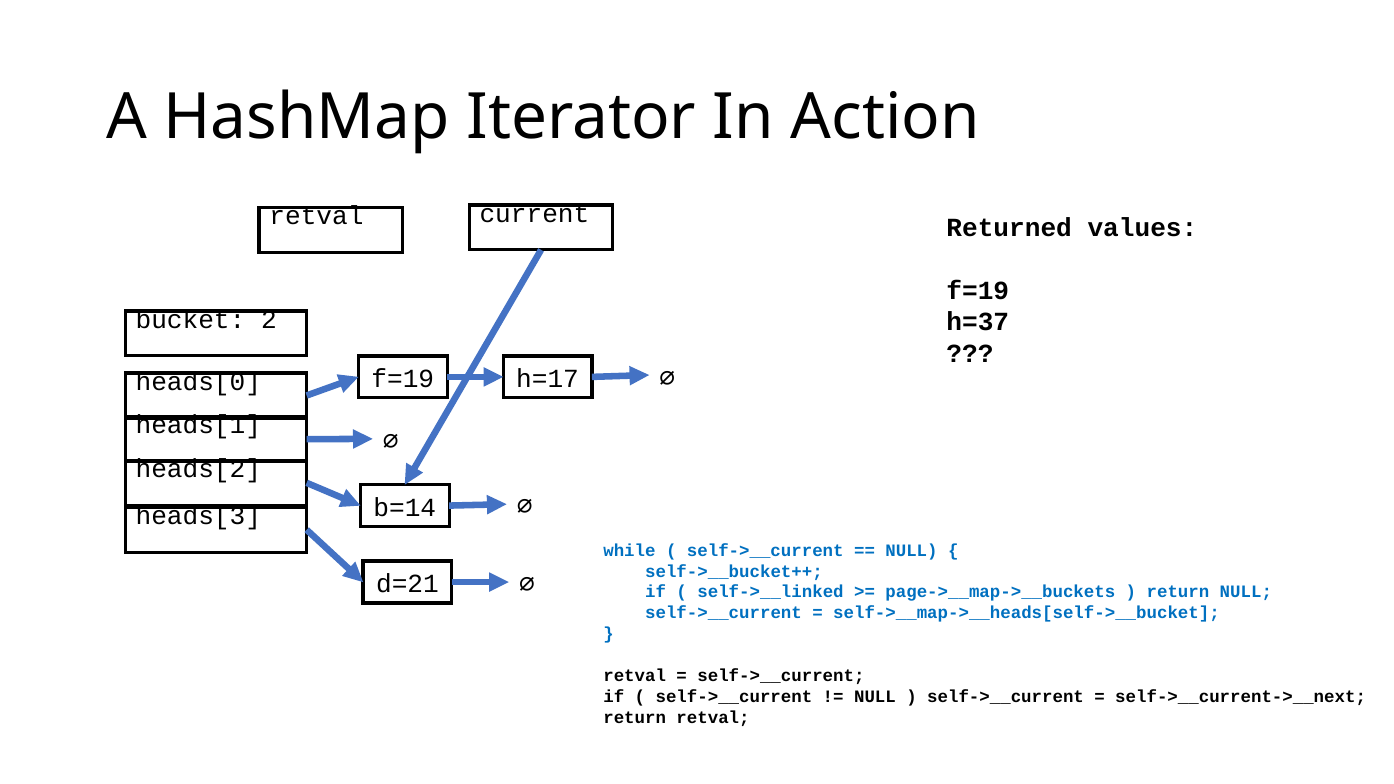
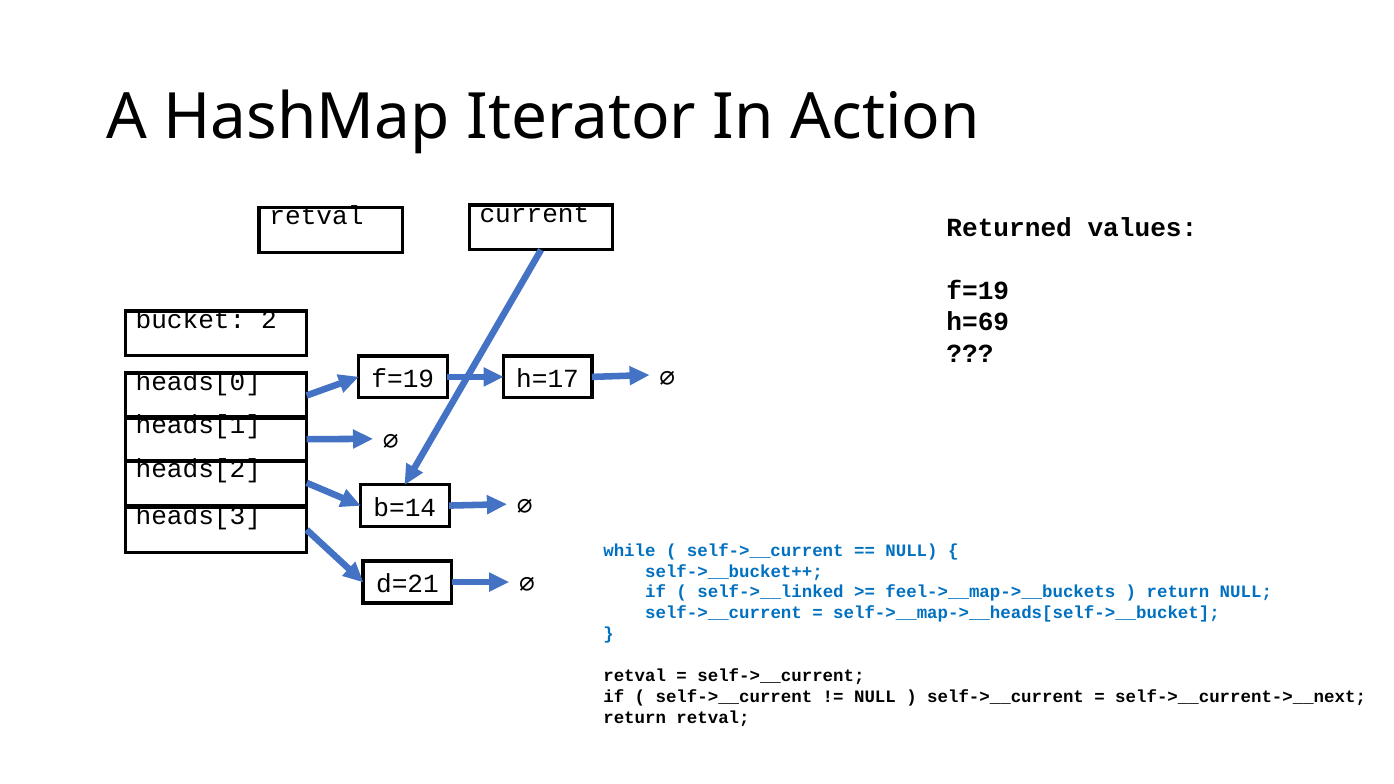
h=37: h=37 -> h=69
page->__map->__buckets: page->__map->__buckets -> feel->__map->__buckets
